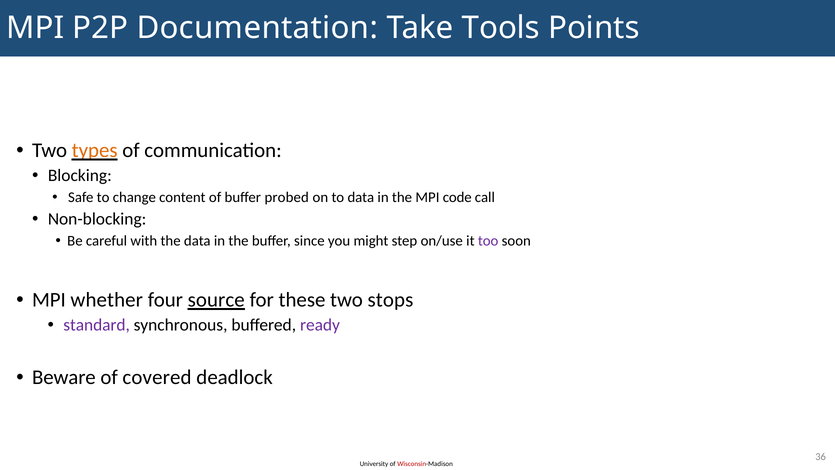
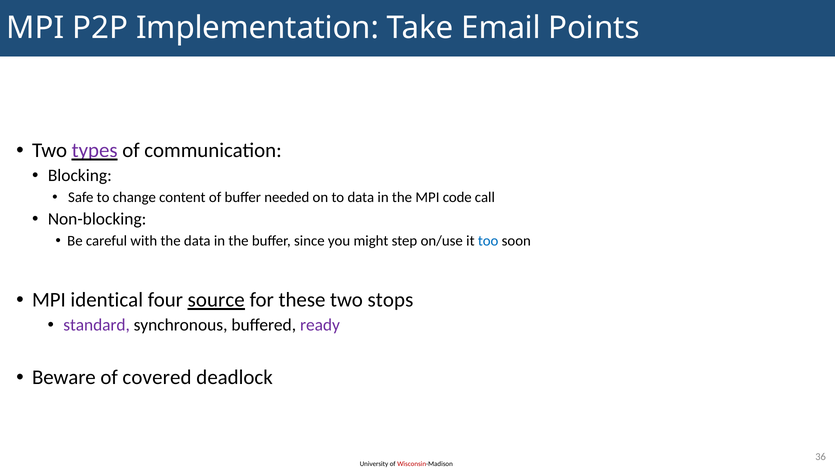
Documentation: Documentation -> Implementation
Tools: Tools -> Email
types colour: orange -> purple
probed: probed -> needed
too colour: purple -> blue
whether: whether -> identical
